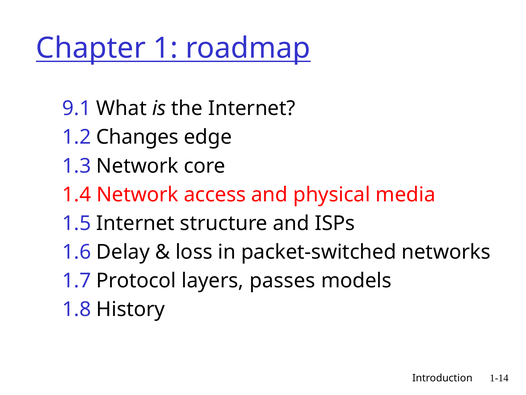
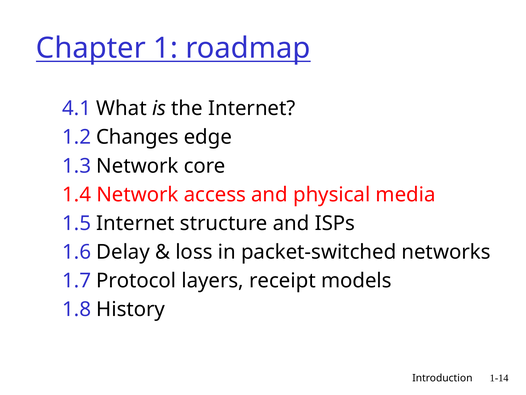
9.1: 9.1 -> 4.1
passes: passes -> receipt
